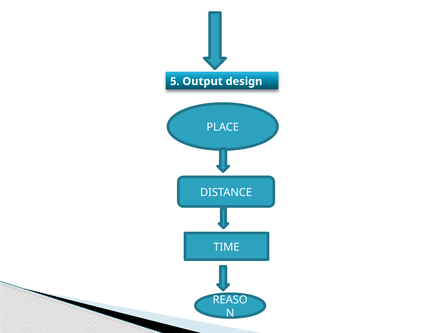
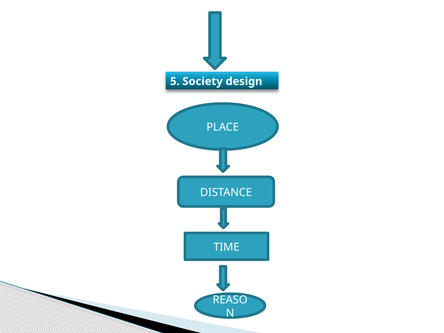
Output: Output -> Society
